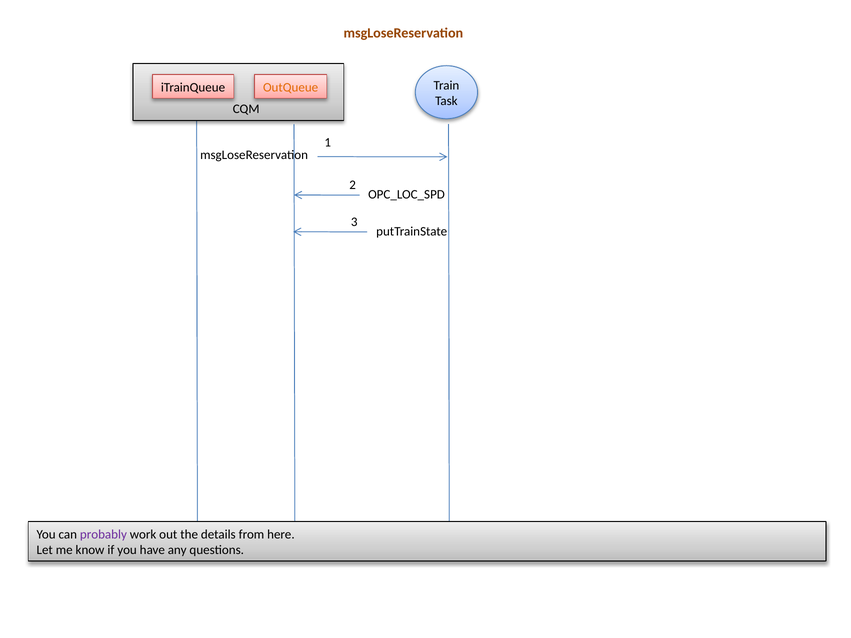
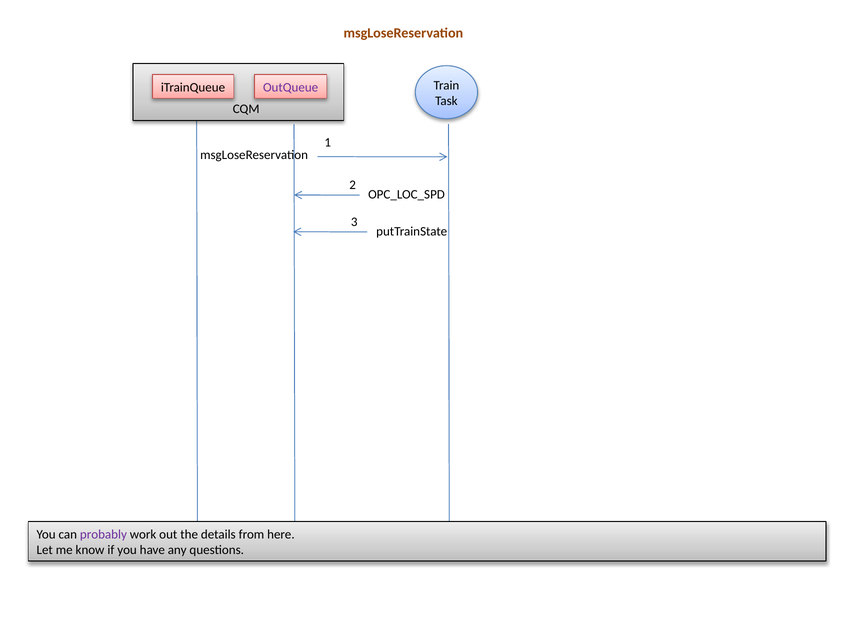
OutQueue colour: orange -> purple
